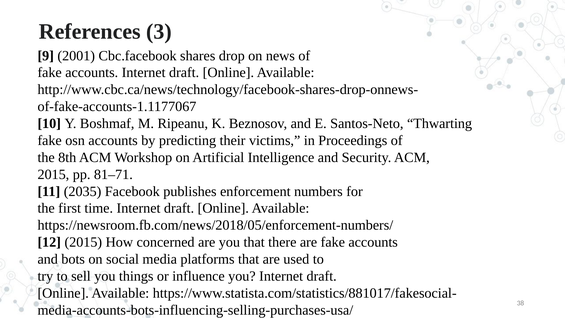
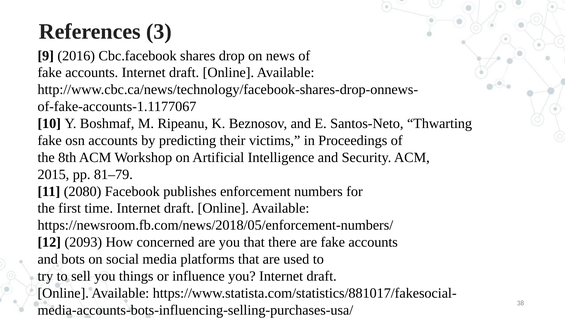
2001: 2001 -> 2016
81–71: 81–71 -> 81–79
2035: 2035 -> 2080
12 2015: 2015 -> 2093
